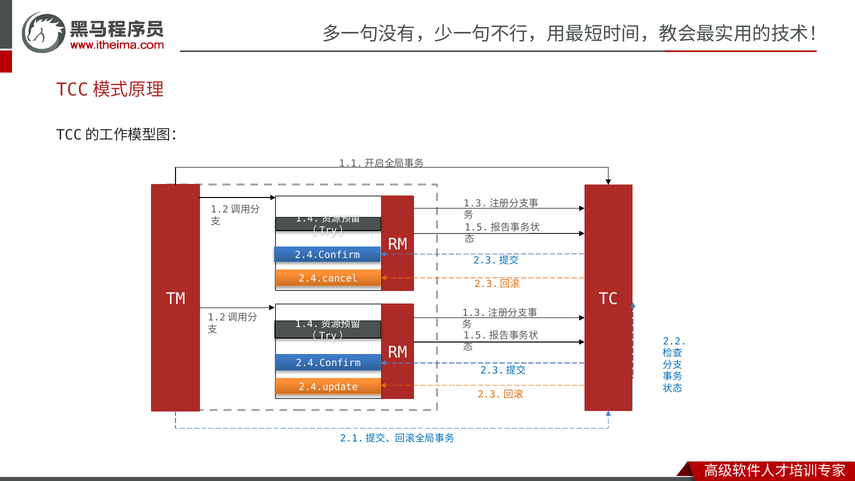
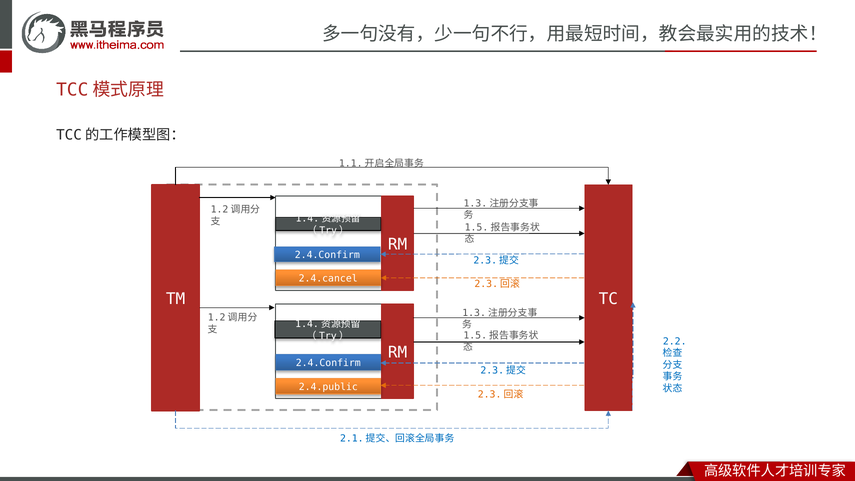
2.4.update: 2.4.update -> 2.4.public
